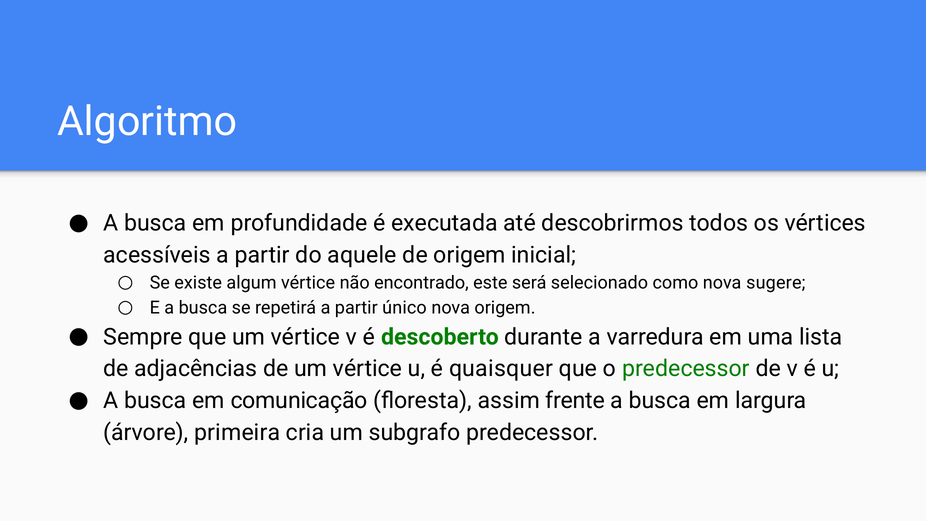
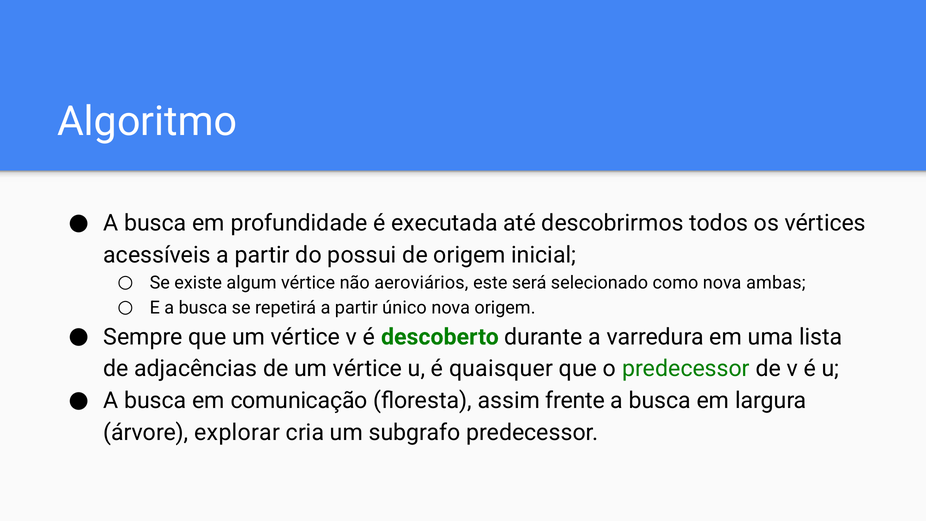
aquele: aquele -> possui
encontrado: encontrado -> aeroviários
sugere: sugere -> ambas
primeira: primeira -> explorar
